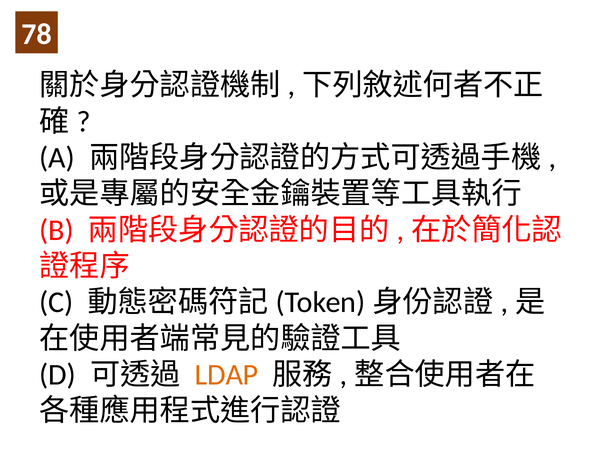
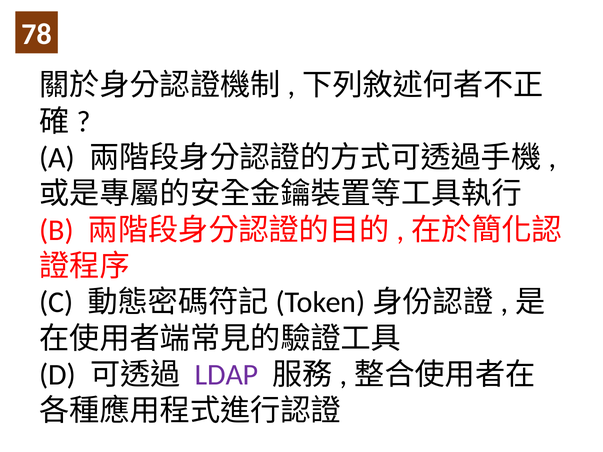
LDAP colour: orange -> purple
